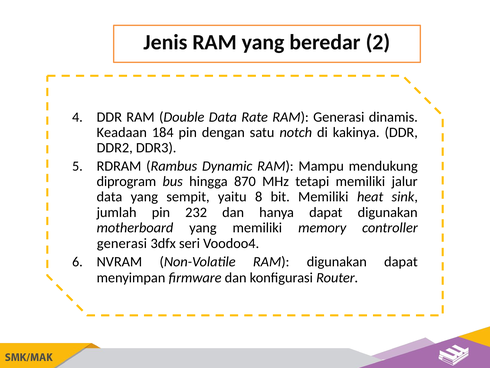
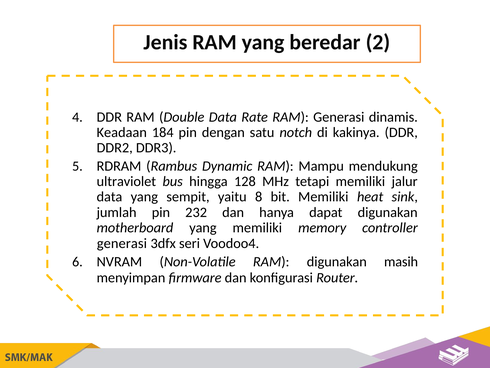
diprogram: diprogram -> ultraviolet
870: 870 -> 128
digunakan dapat: dapat -> masih
